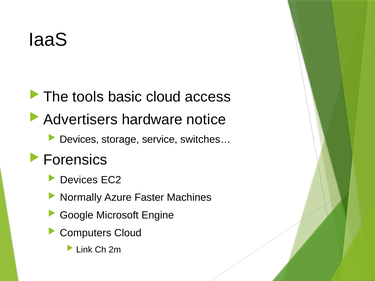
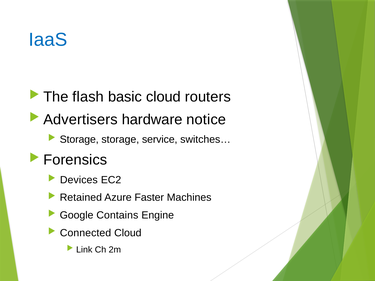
IaaS colour: black -> blue
tools: tools -> flash
access: access -> routers
Devices at (79, 140): Devices -> Storage
Normally: Normally -> Retained
Microsoft: Microsoft -> Contains
Computers: Computers -> Connected
